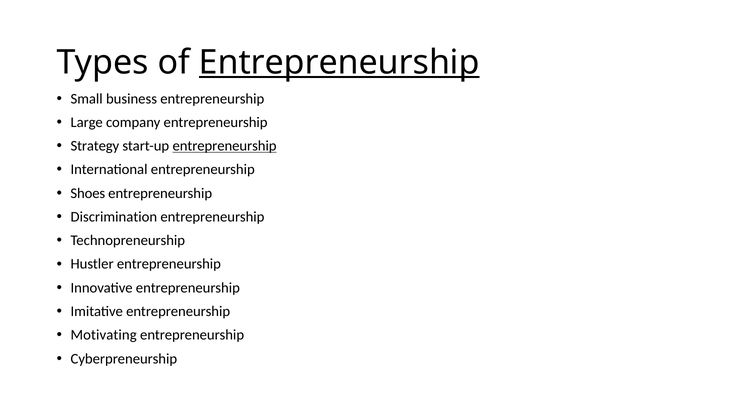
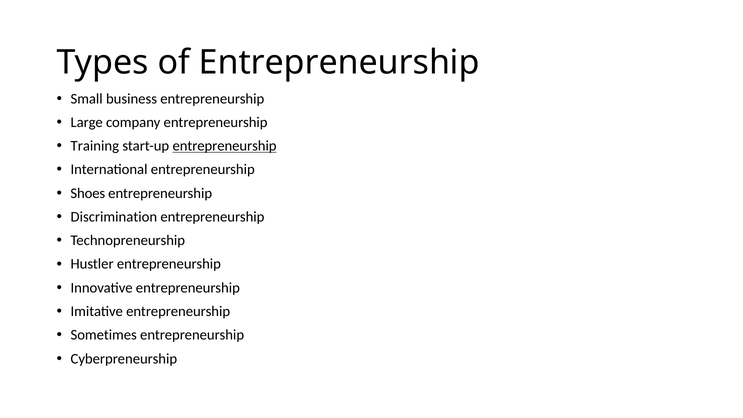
Entrepreneurship at (339, 62) underline: present -> none
Strategy: Strategy -> Training
Motivating: Motivating -> Sometimes
